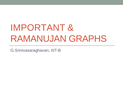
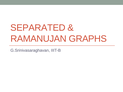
IMPORTANT: IMPORTANT -> SEPARATED
